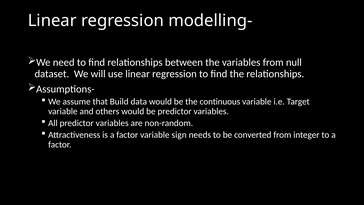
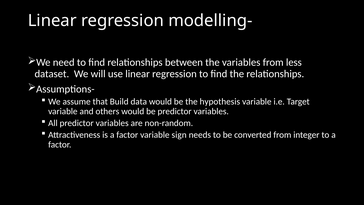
null: null -> less
continuous: continuous -> hypothesis
